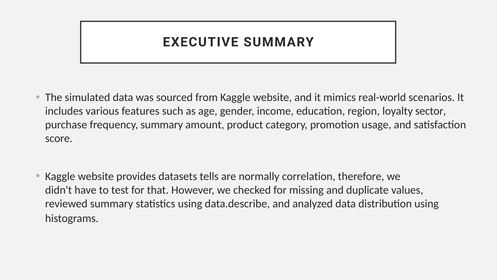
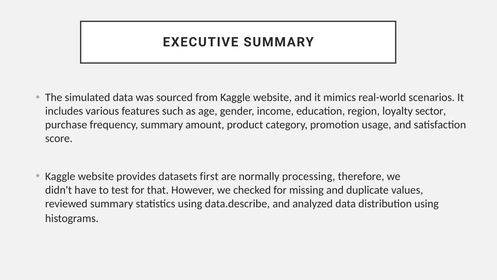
tells: tells -> first
correlation: correlation -> processing
